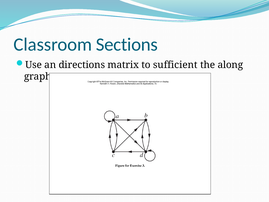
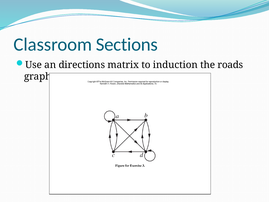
sufficient: sufficient -> induction
along: along -> roads
